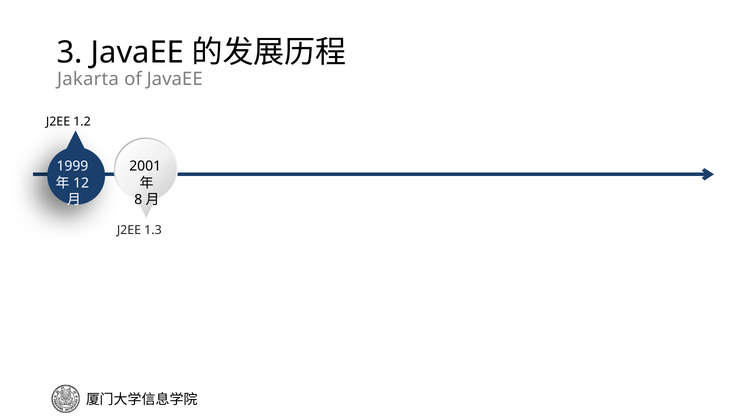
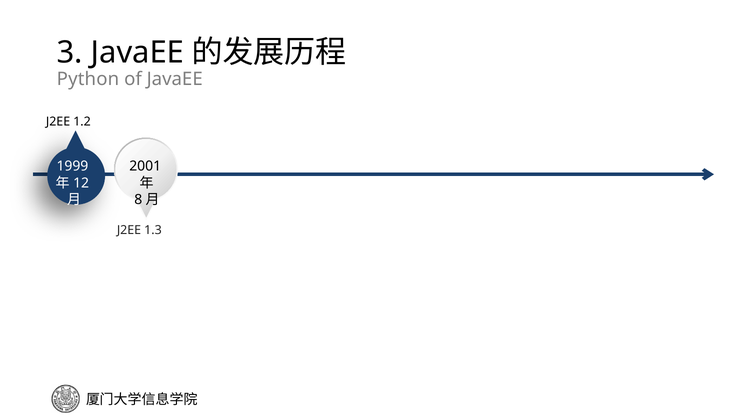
Jakarta: Jakarta -> Python
